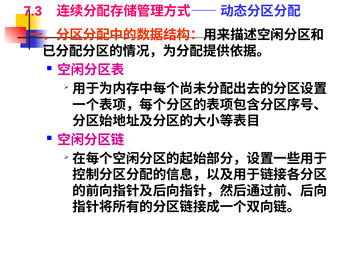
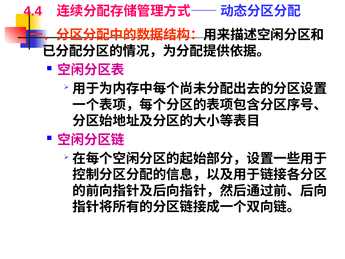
7.3: 7.3 -> 4.4
